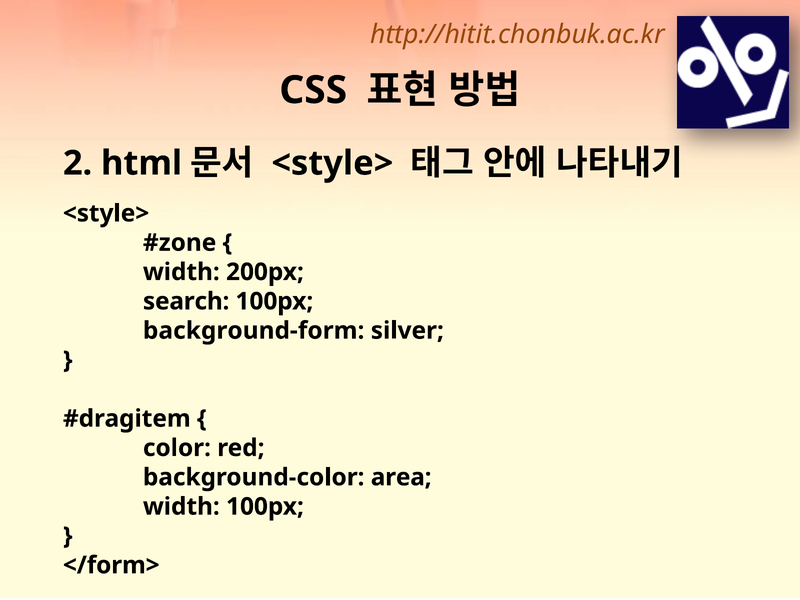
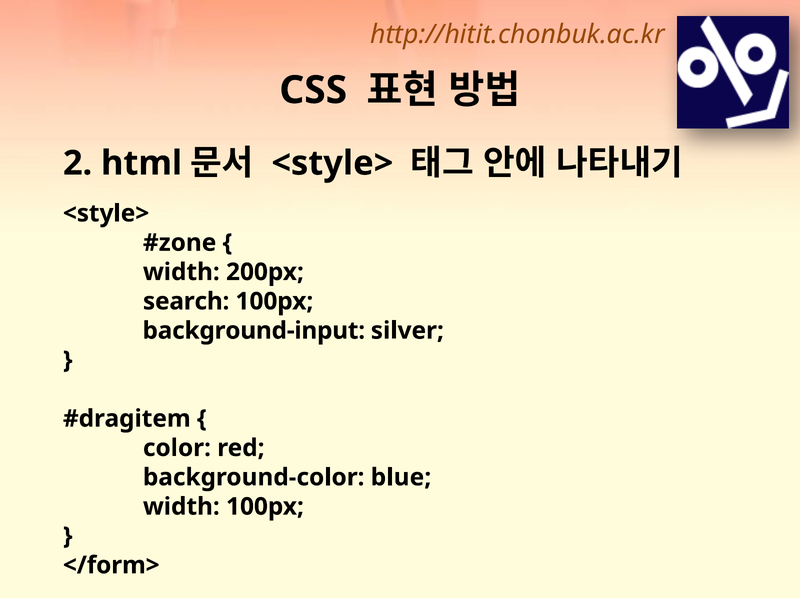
background-form: background-form -> background-input
area: area -> blue
